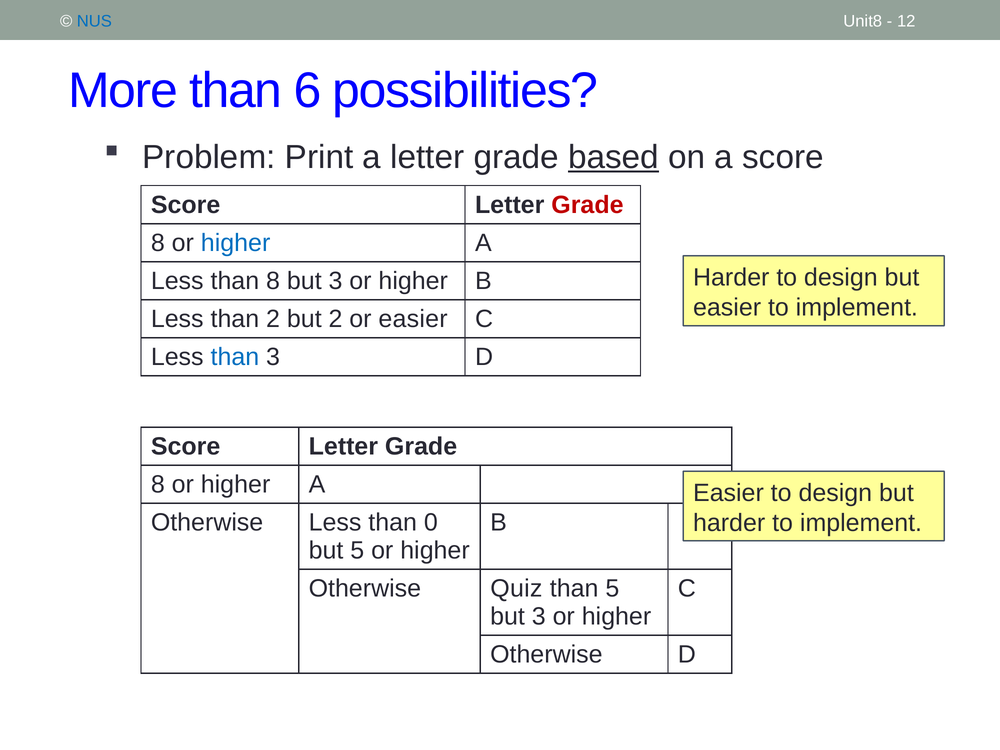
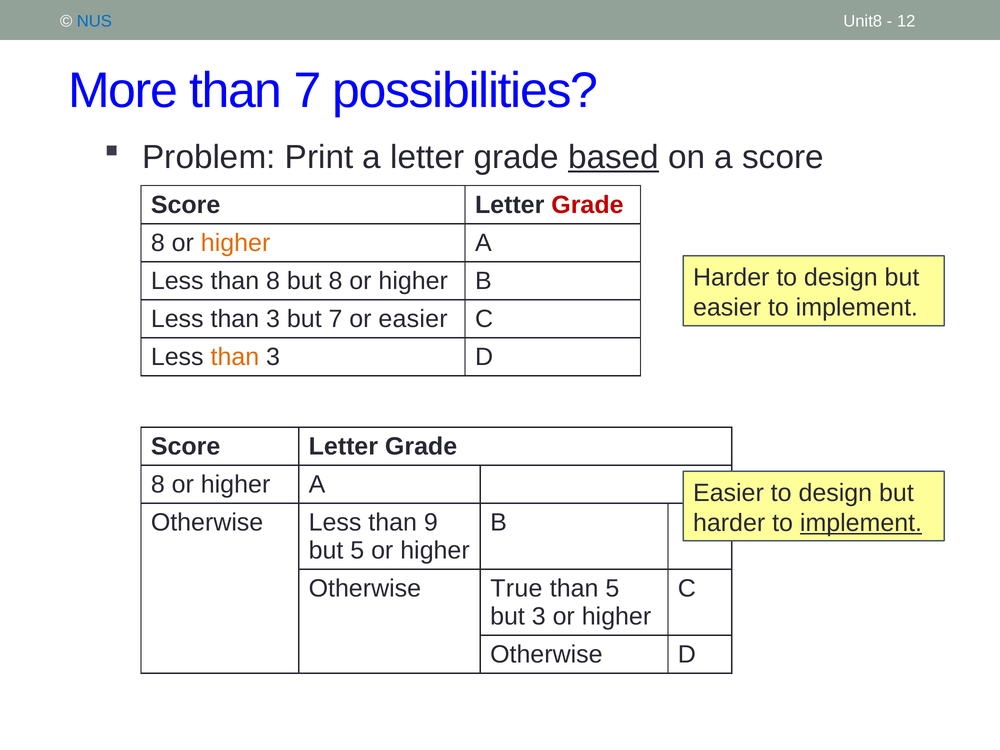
than 6: 6 -> 7
higher at (236, 243) colour: blue -> orange
8 but 3: 3 -> 8
2 at (273, 319): 2 -> 3
but 2: 2 -> 7
than at (235, 357) colour: blue -> orange
0: 0 -> 9
implement at (861, 523) underline: none -> present
Quiz: Quiz -> True
